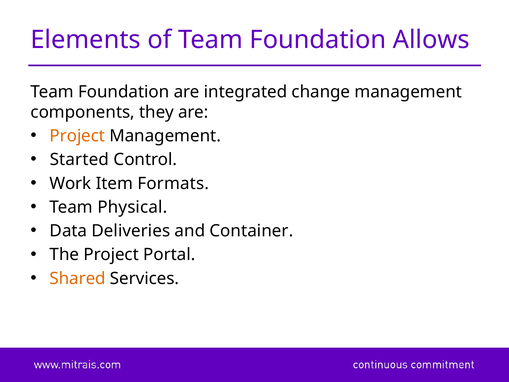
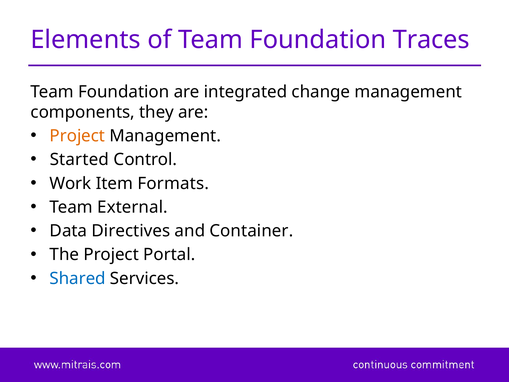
Allows: Allows -> Traces
Physical: Physical -> External
Deliveries: Deliveries -> Directives
Shared colour: orange -> blue
